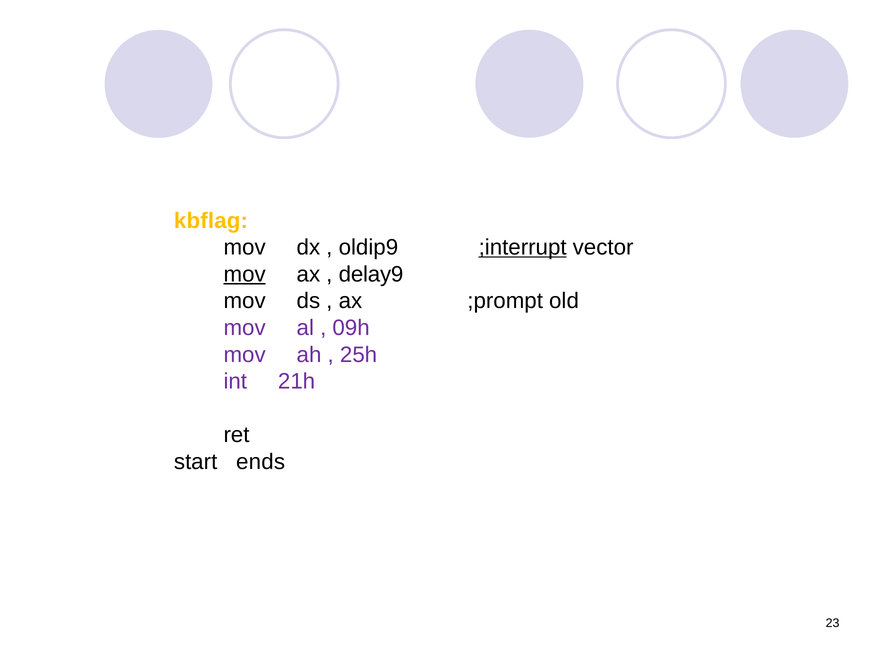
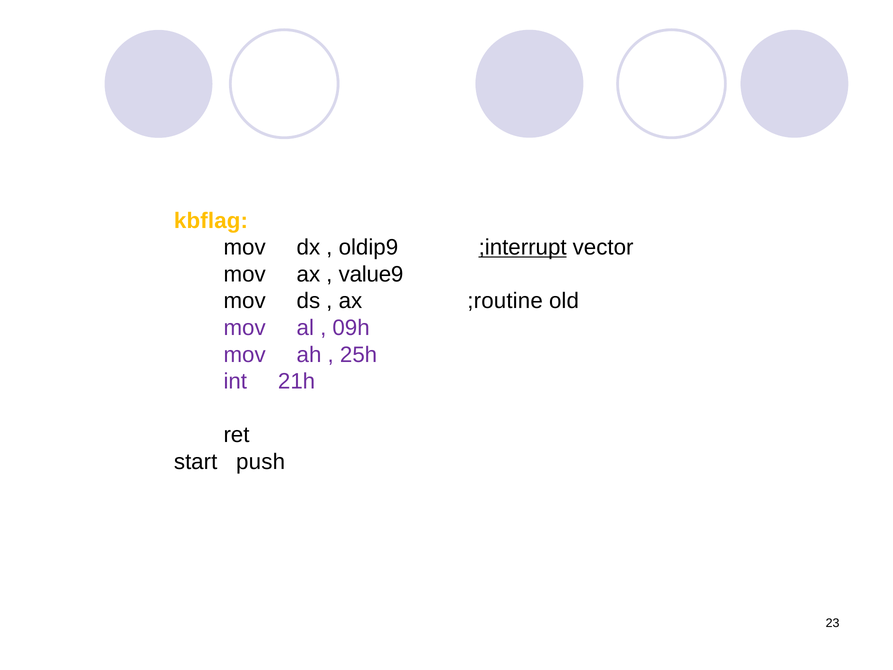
mov at (245, 274) underline: present -> none
delay9: delay9 -> value9
;prompt: ;prompt -> ;routine
ends: ends -> push
